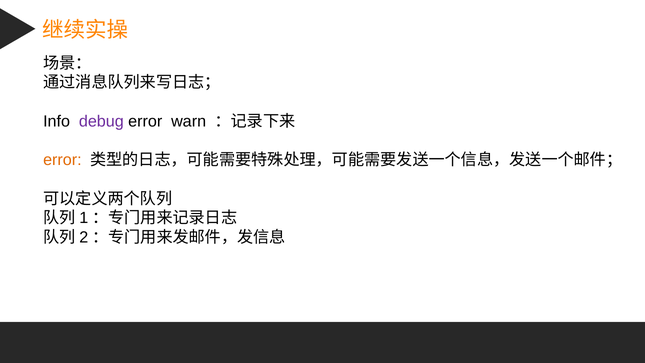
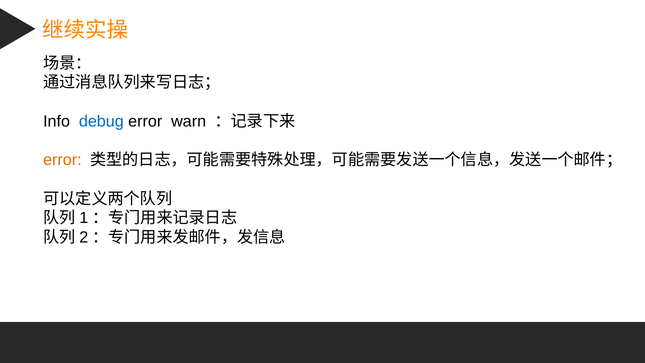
debug colour: purple -> blue
